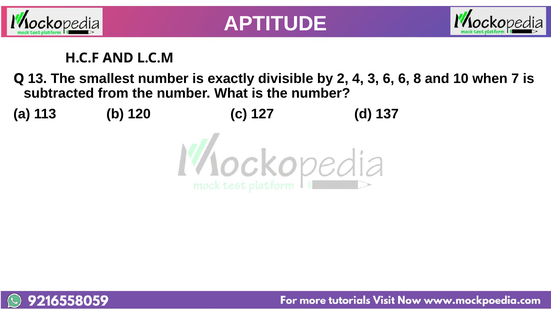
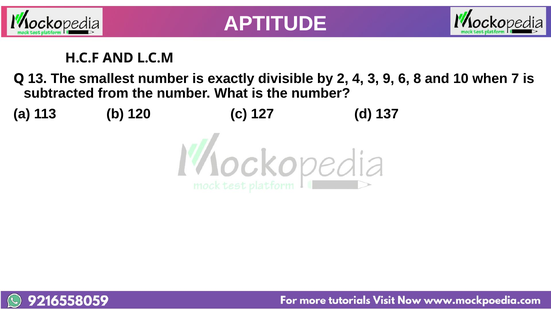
3 6: 6 -> 9
